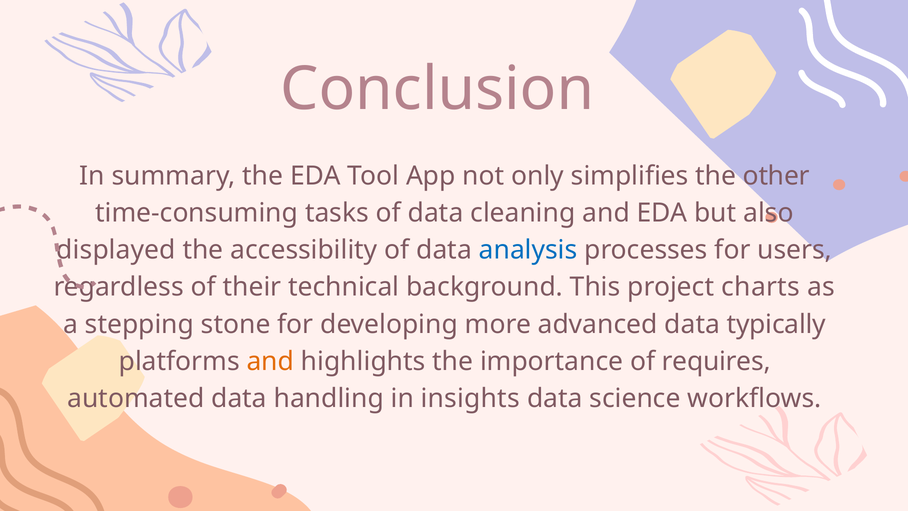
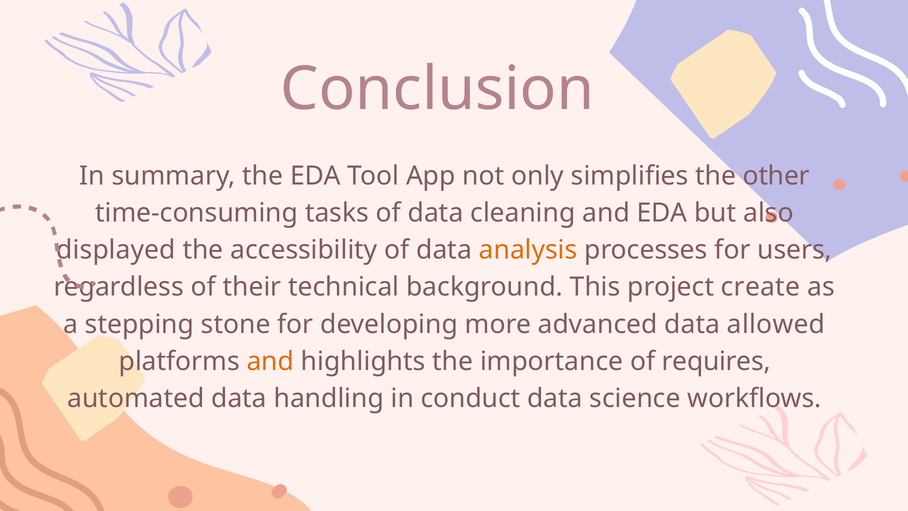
analysis colour: blue -> orange
charts: charts -> create
typically: typically -> allowed
insights: insights -> conduct
